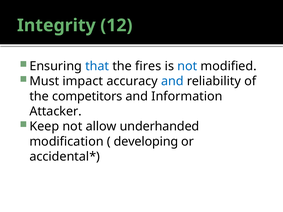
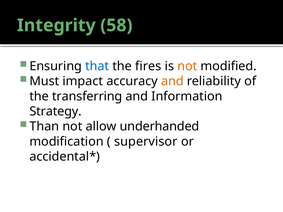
12: 12 -> 58
not at (187, 66) colour: blue -> orange
and at (172, 81) colour: blue -> orange
competitors: competitors -> transferring
Attacker: Attacker -> Strategy
Keep: Keep -> Than
developing: developing -> supervisor
